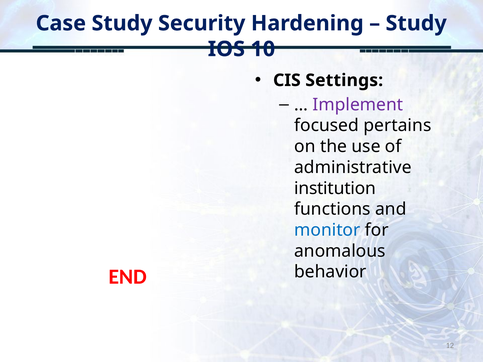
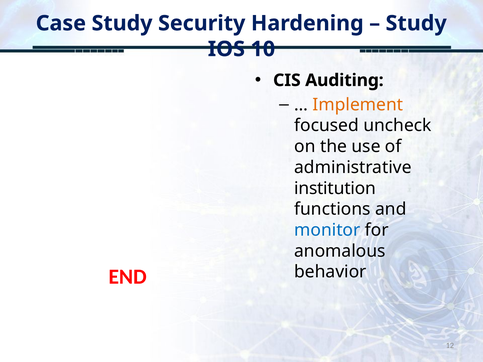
Settings: Settings -> Auditing
Implement colour: purple -> orange
pertains: pertains -> uncheck
